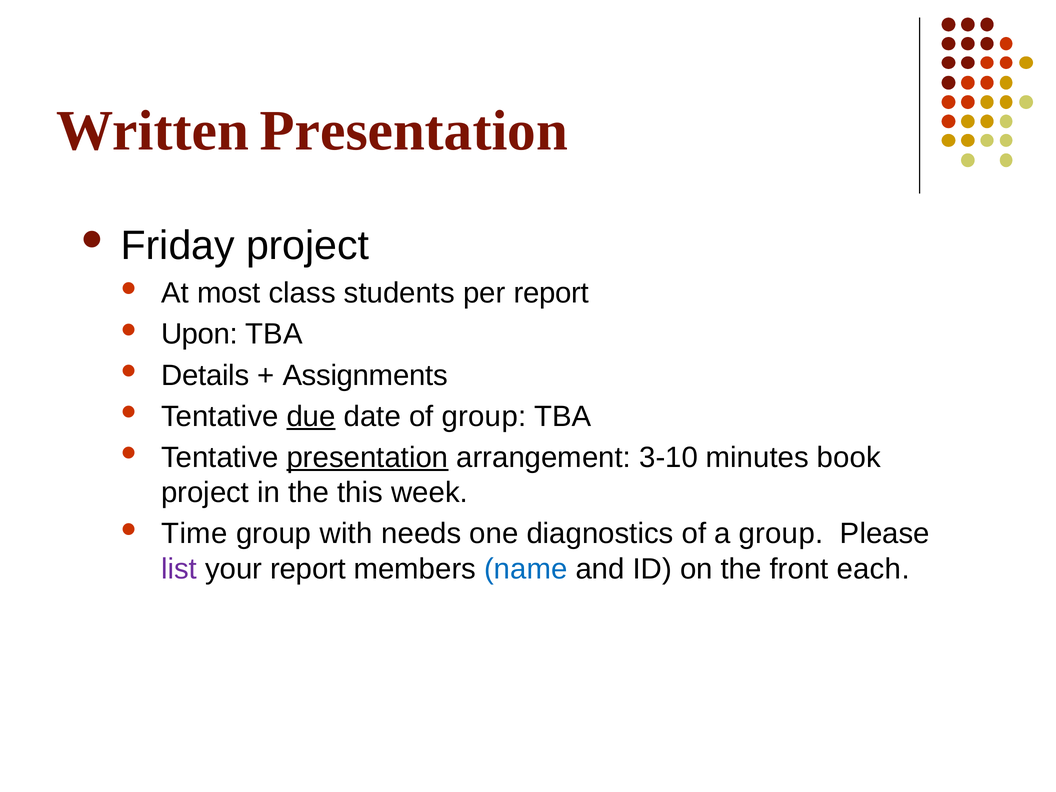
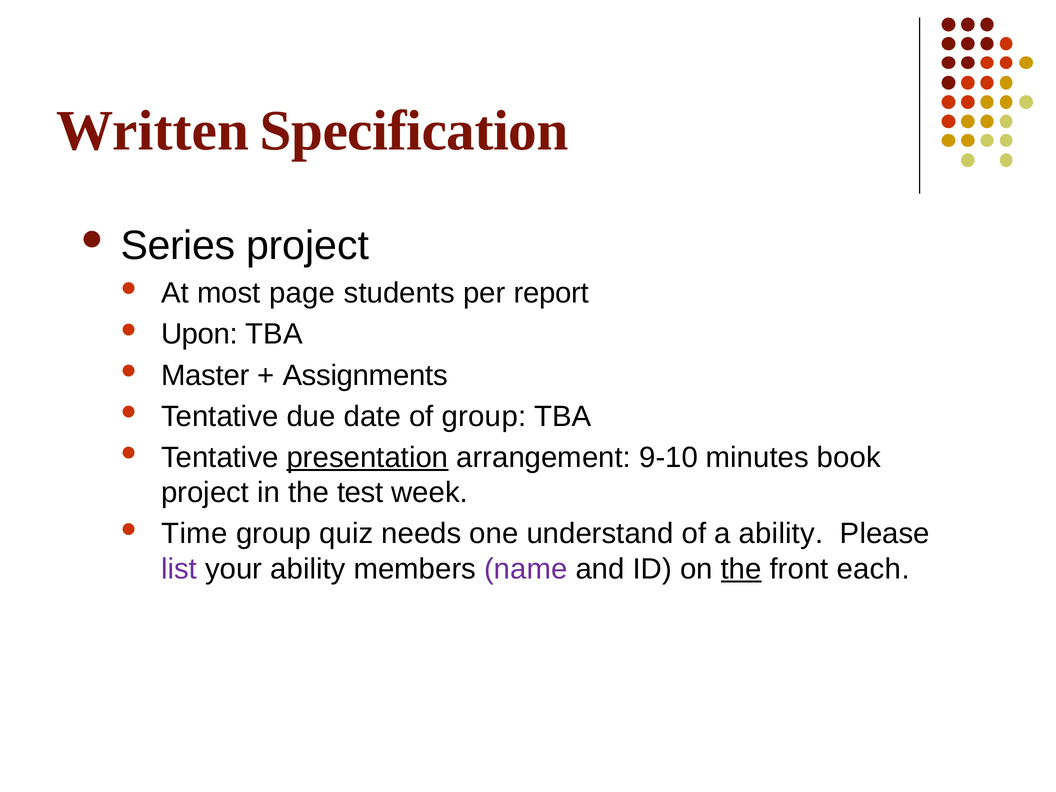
Written Presentation: Presentation -> Specification
Friday: Friday -> Series
class: class -> page
Details: Details -> Master
due underline: present -> none
3-10: 3-10 -> 9-10
this: this -> test
with: with -> quiz
diagnostics: diagnostics -> understand
a group: group -> ability
your report: report -> ability
name colour: blue -> purple
the at (741, 569) underline: none -> present
